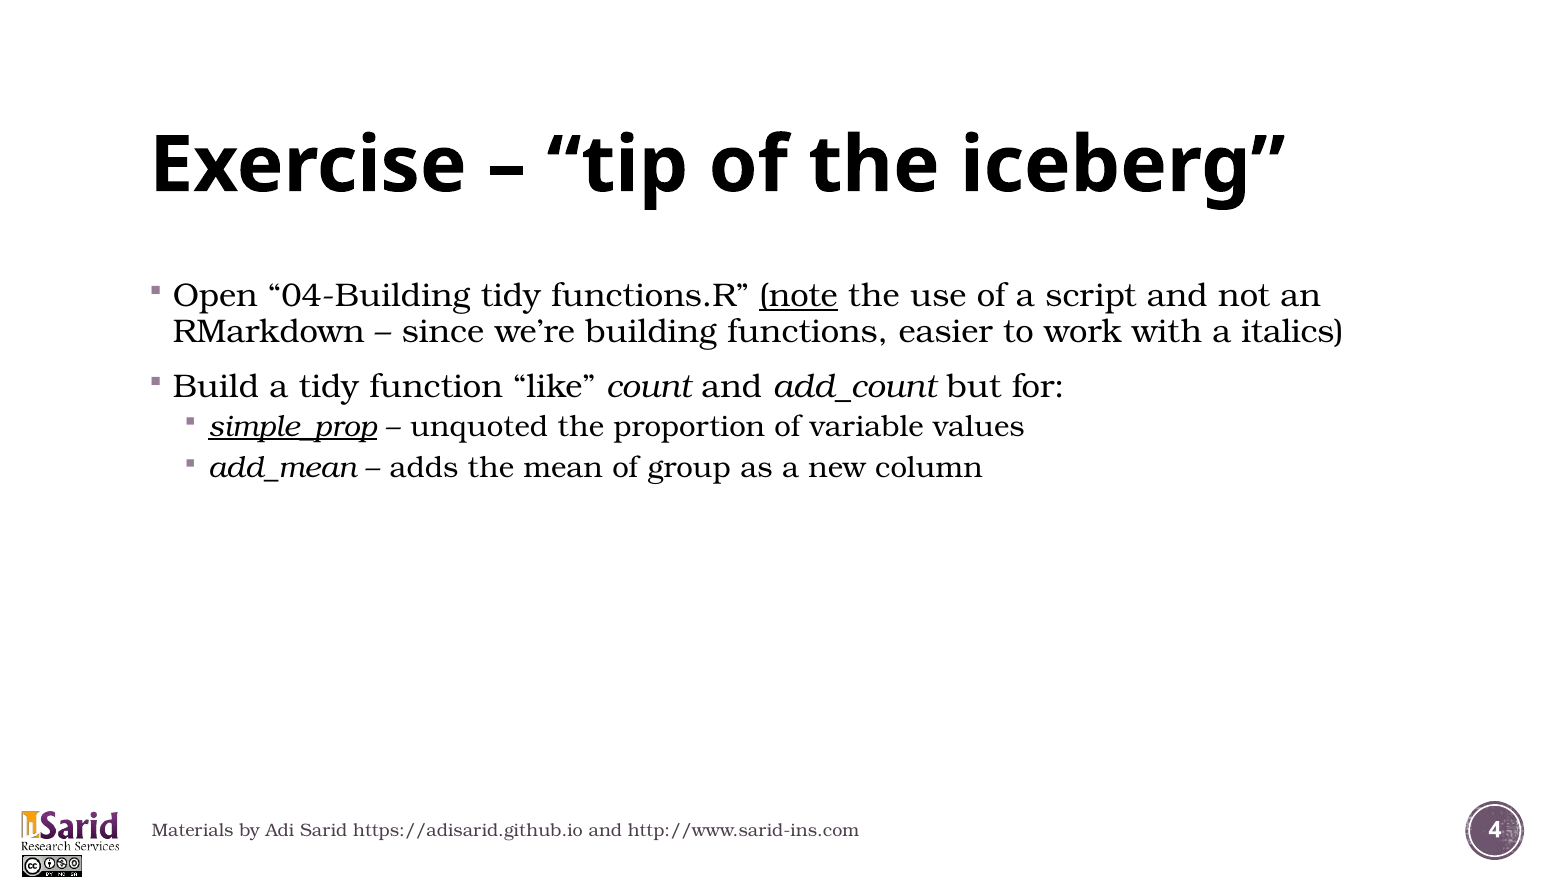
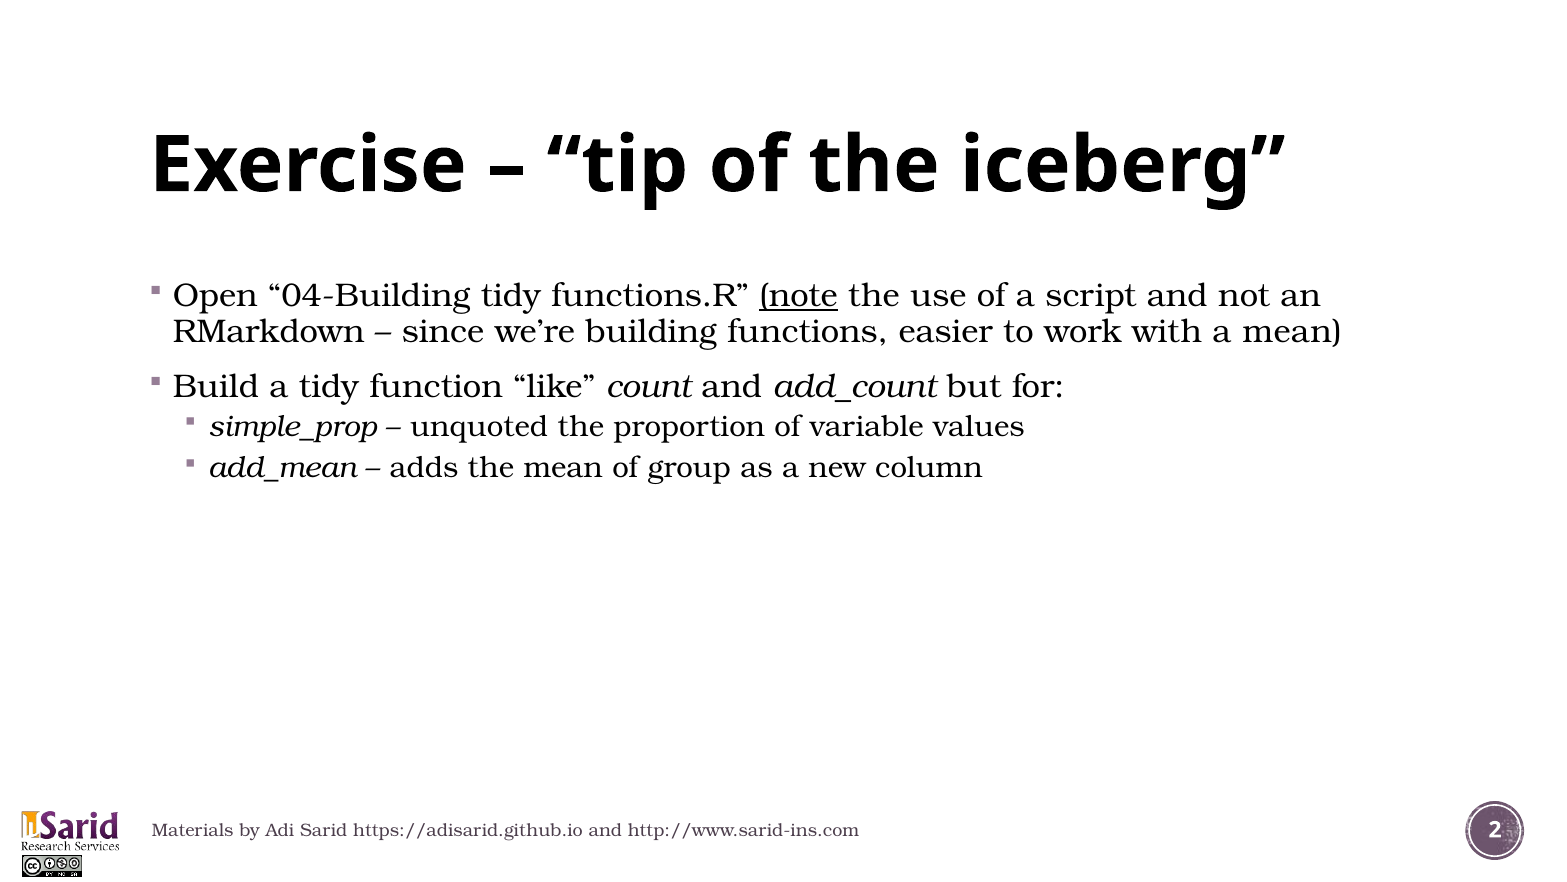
a italics: italics -> mean
simple_prop underline: present -> none
4: 4 -> 2
